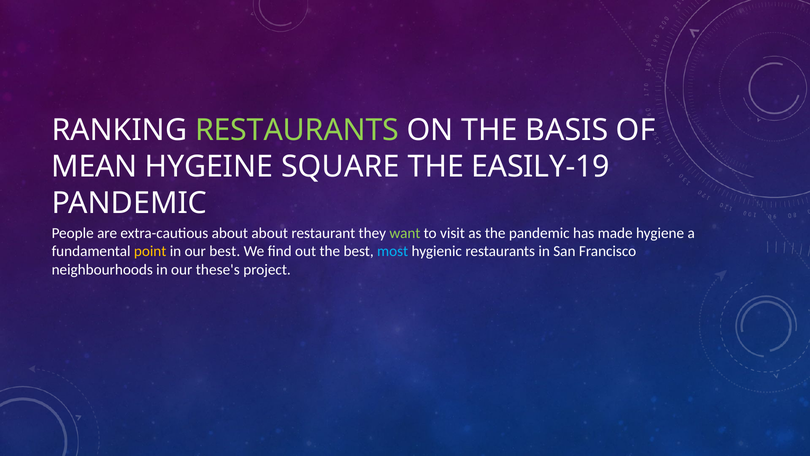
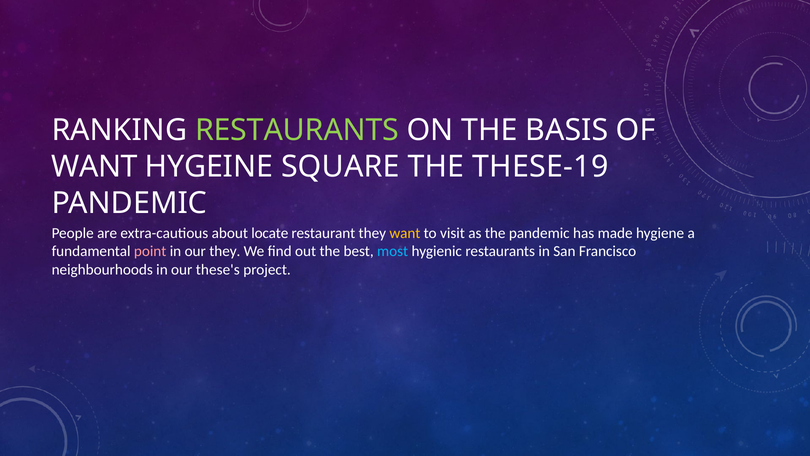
MEAN at (94, 166): MEAN -> WANT
EASILY-19: EASILY-19 -> THESE-19
about about: about -> locate
want at (405, 233) colour: light green -> yellow
point colour: yellow -> pink
our best: best -> they
